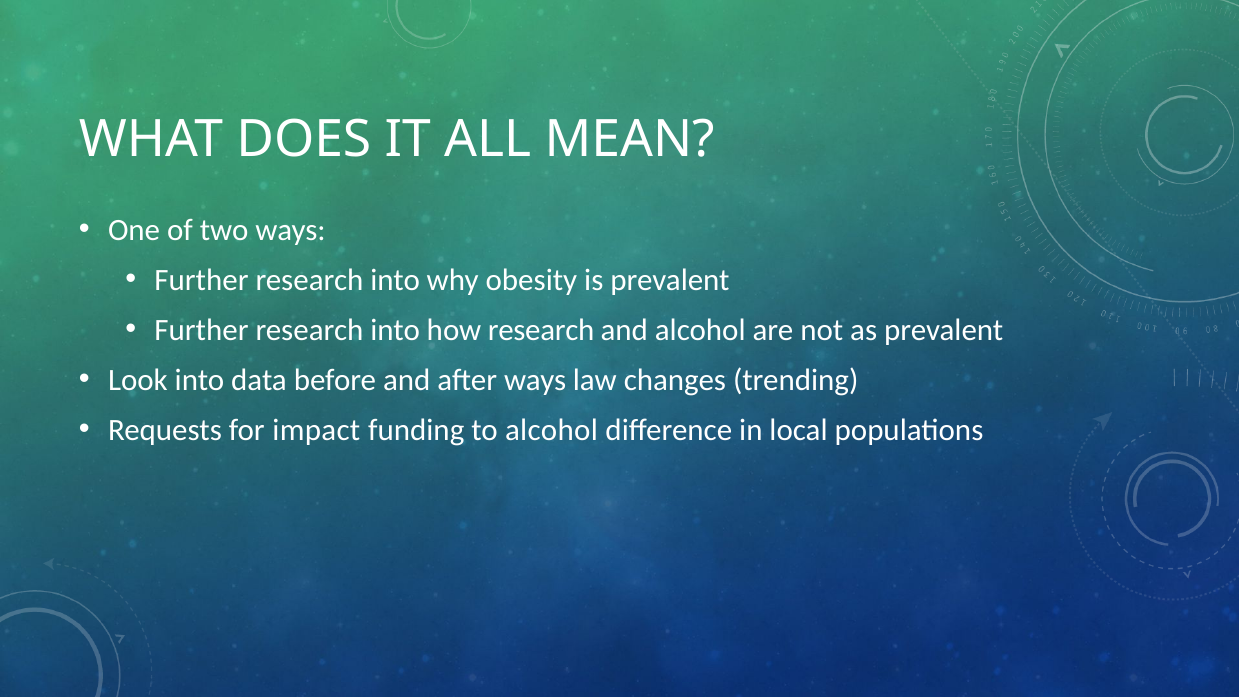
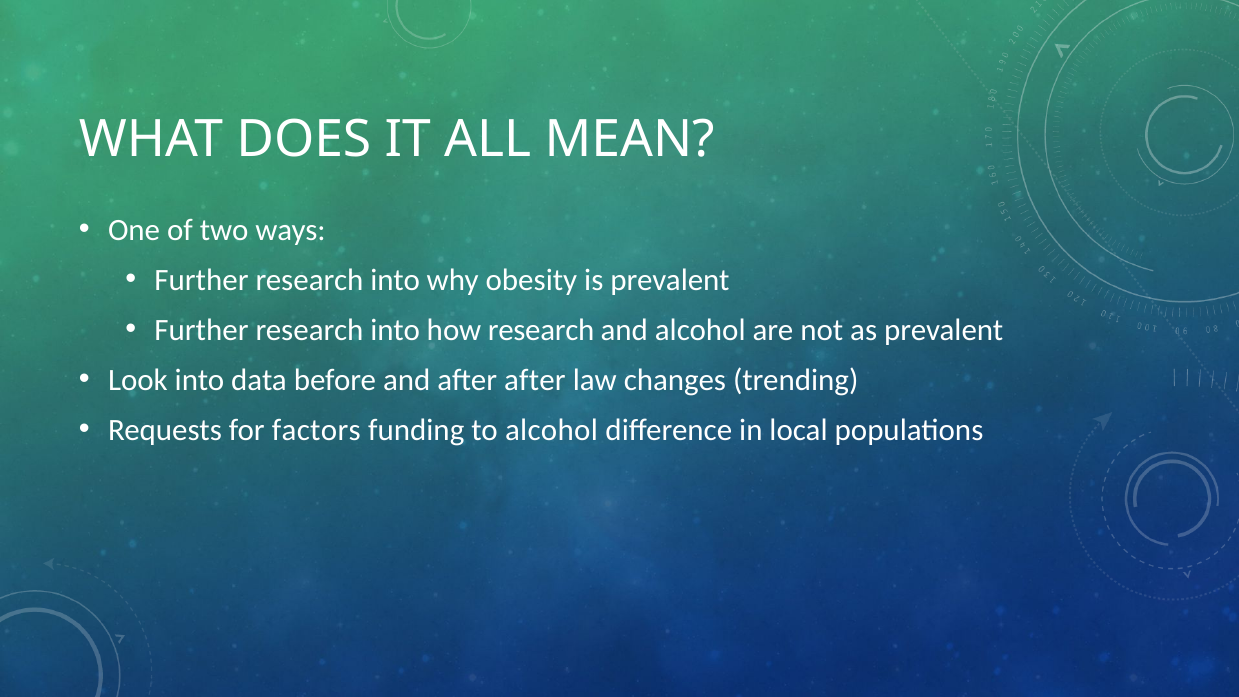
after ways: ways -> after
impact: impact -> factors
